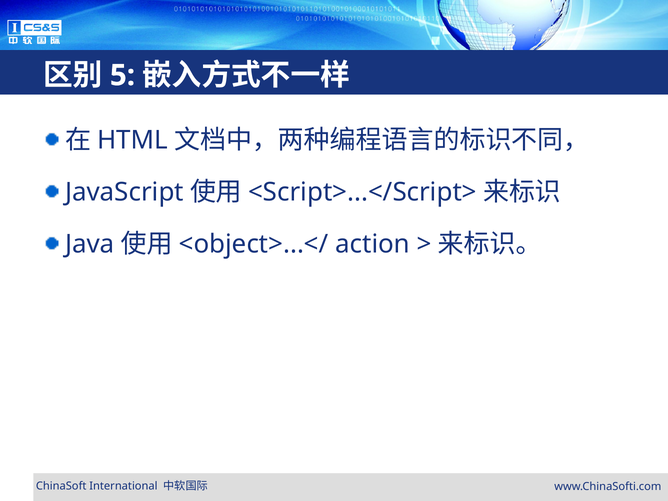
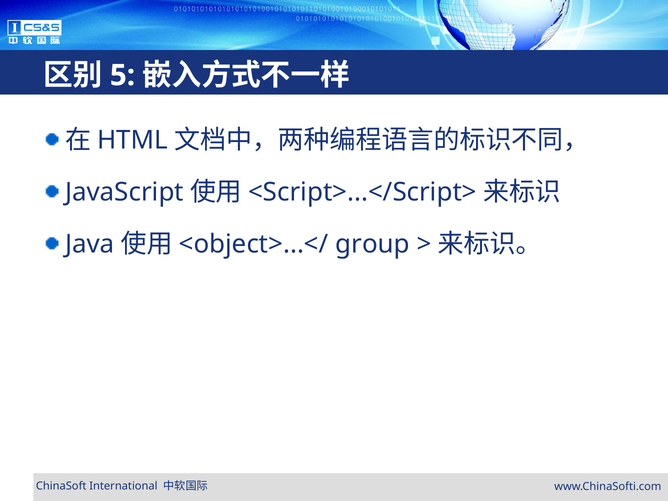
action: action -> group
